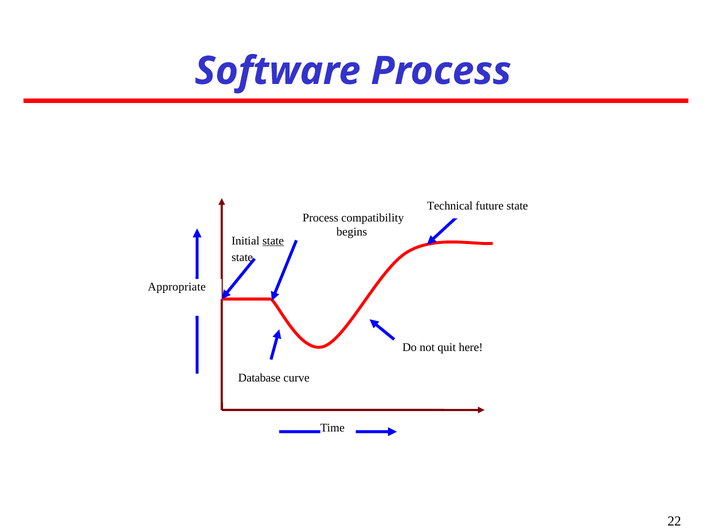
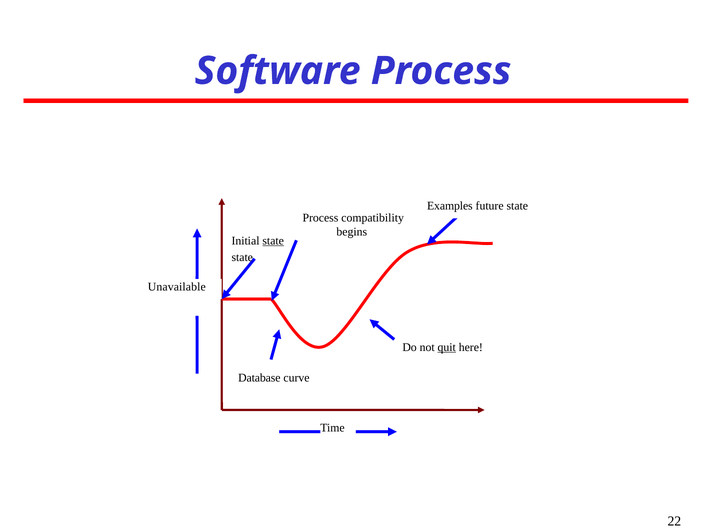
Technical: Technical -> Examples
Appropriate: Appropriate -> Unavailable
quit underline: none -> present
